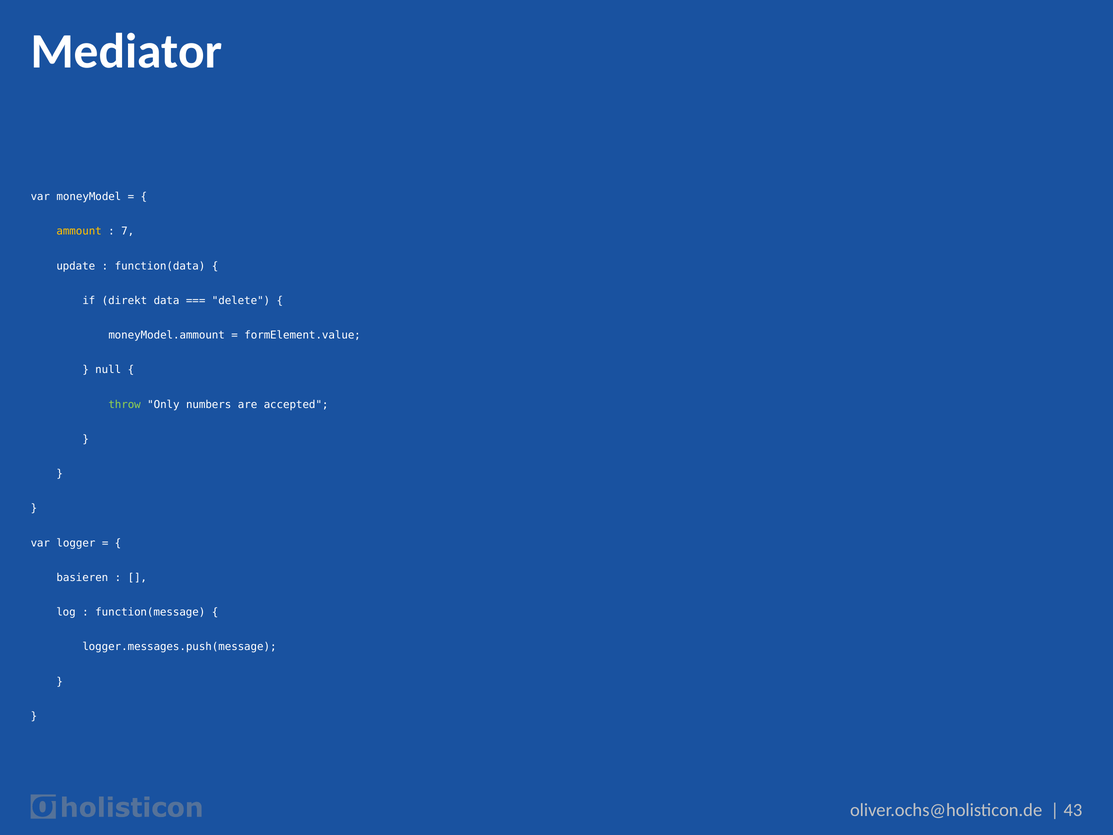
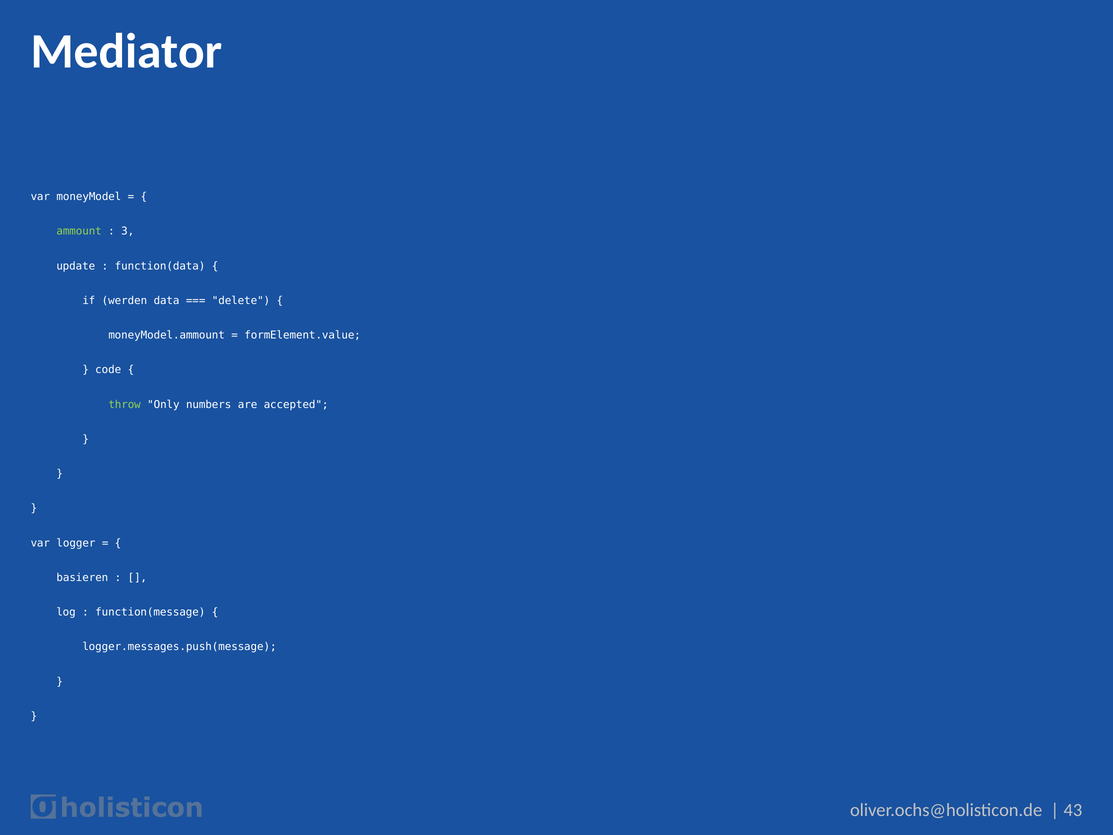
ammount colour: yellow -> light green
7: 7 -> 3
direkt: direkt -> werden
null: null -> code
